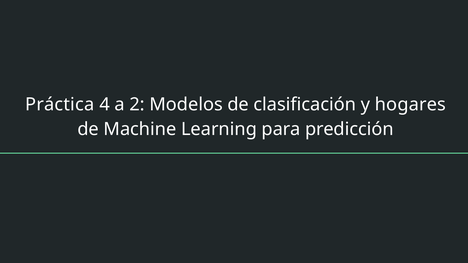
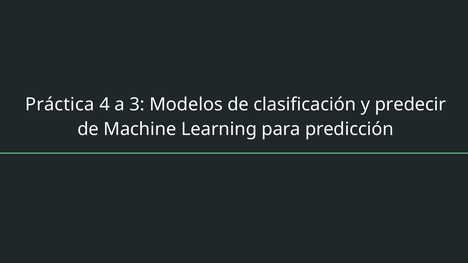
2: 2 -> 3
hogares: hogares -> predecir
